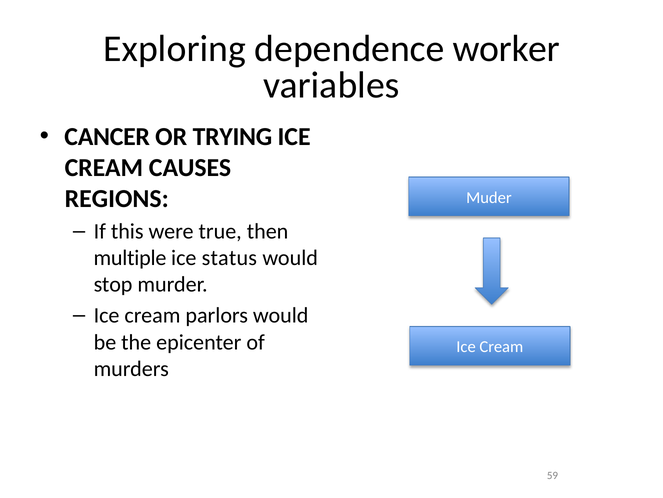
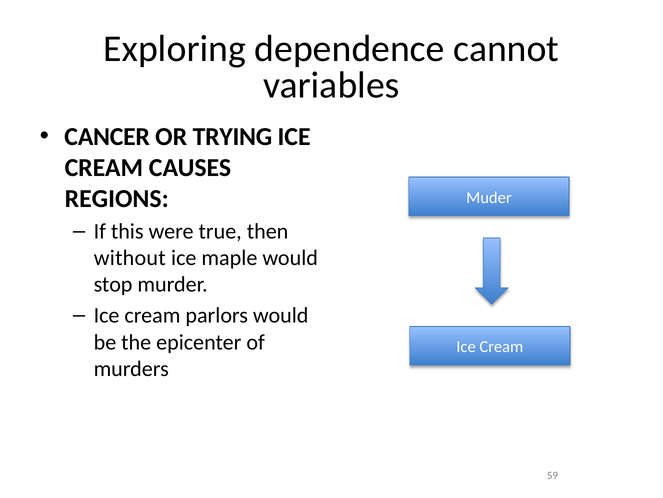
worker: worker -> cannot
multiple: multiple -> without
status: status -> maple
